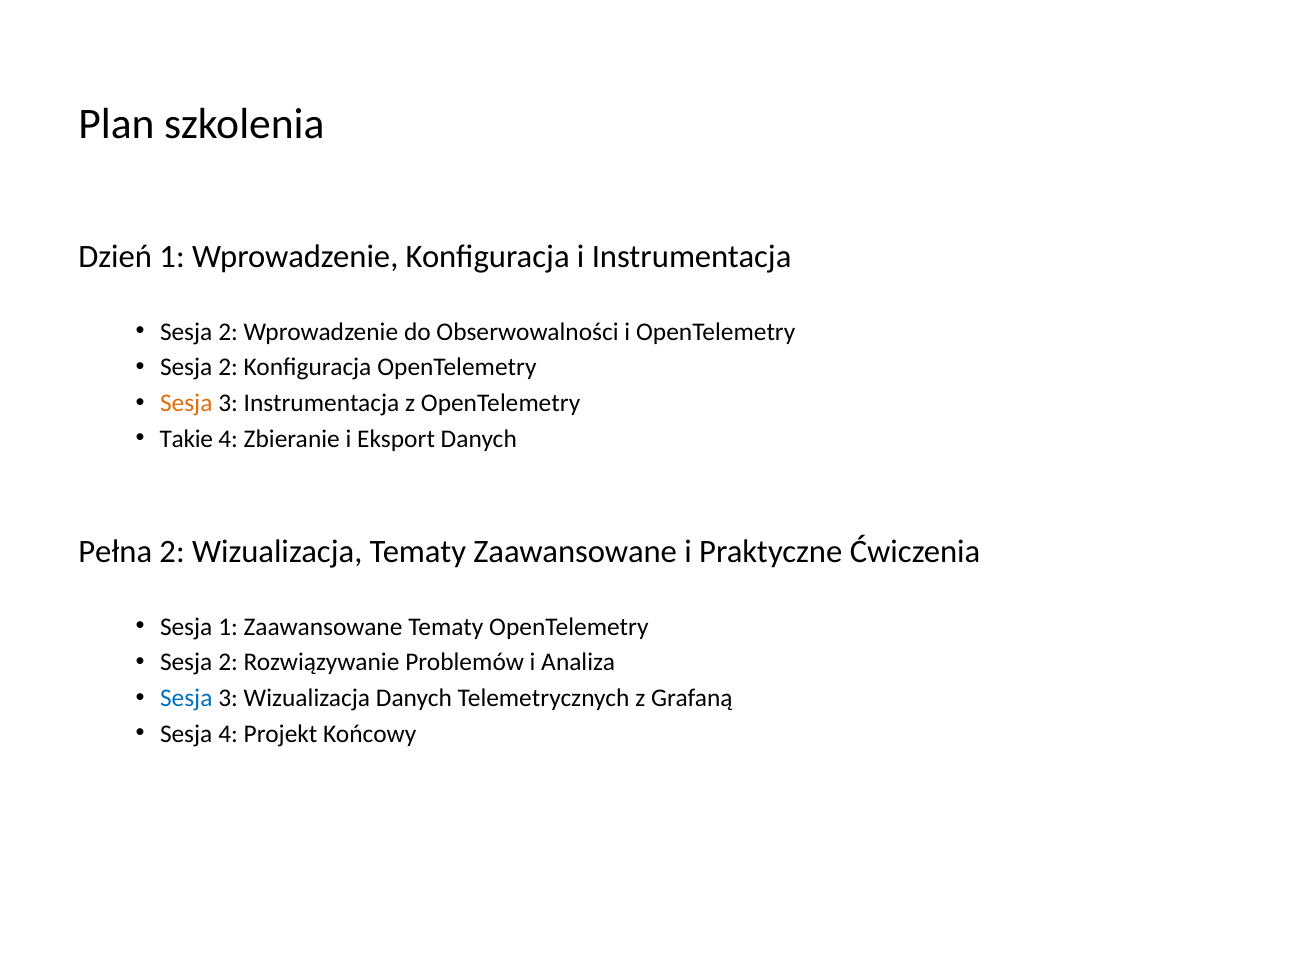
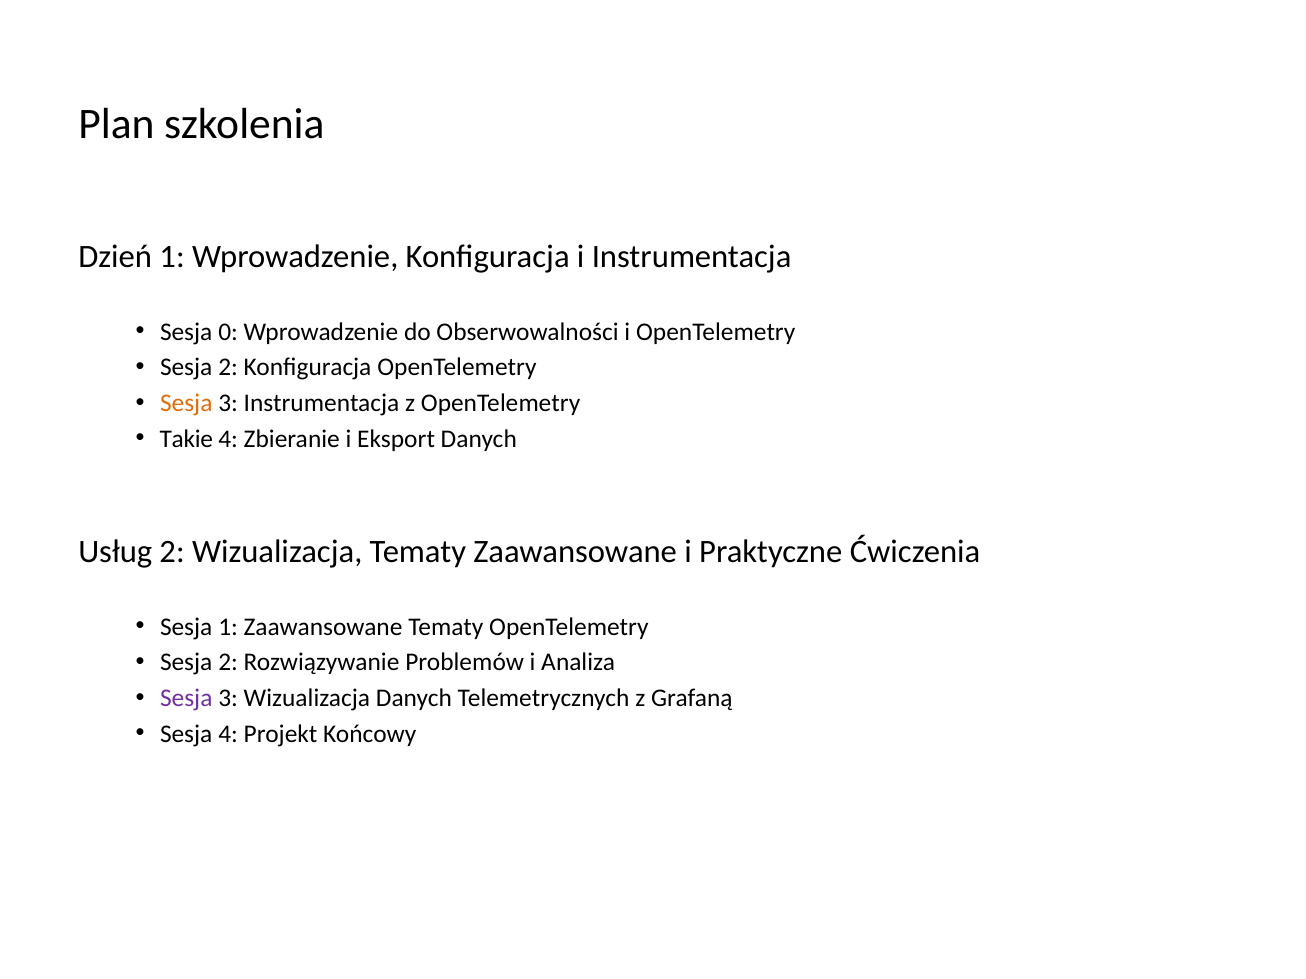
2 at (228, 332): 2 -> 0
Pełna: Pełna -> Usług
Sesja at (186, 698) colour: blue -> purple
